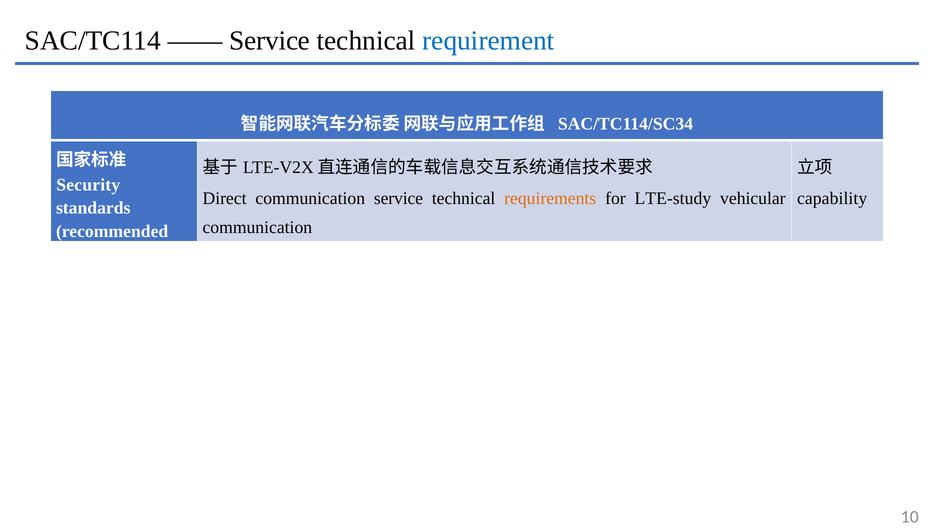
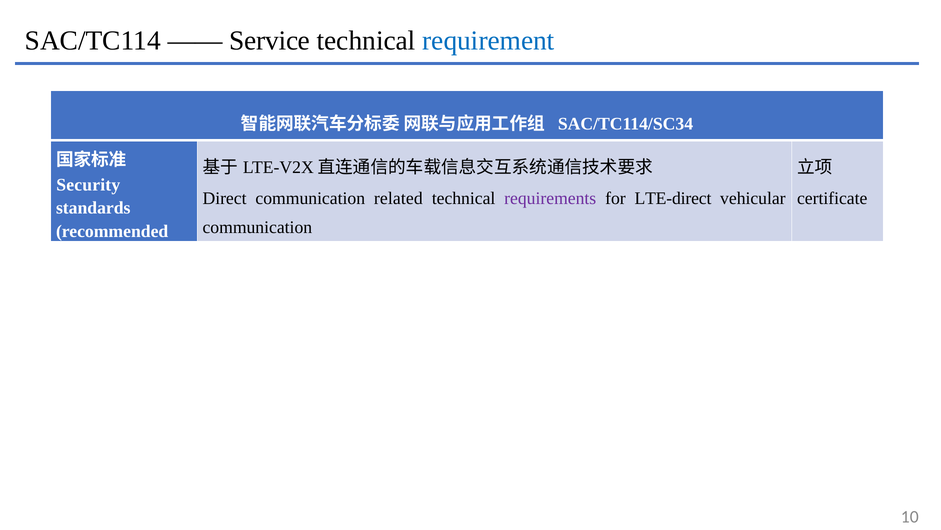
communication service: service -> related
requirements colour: orange -> purple
LTE-study: LTE-study -> LTE-direct
capability: capability -> certificate
